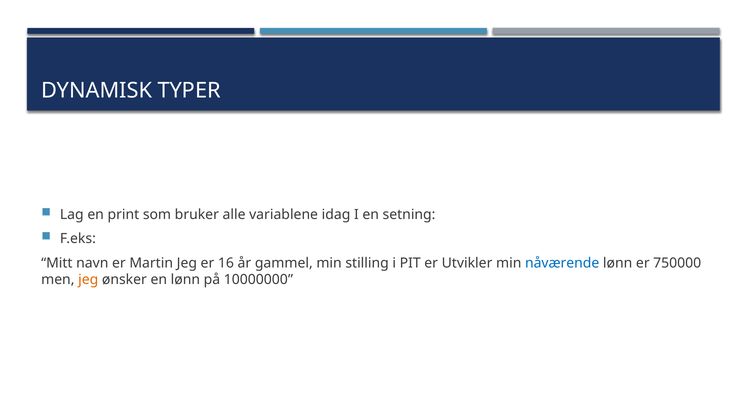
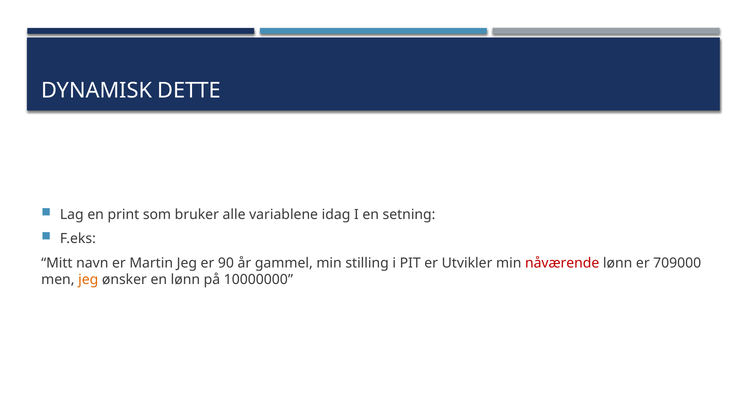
TYPER: TYPER -> DETTE
16: 16 -> 90
nåværende colour: blue -> red
750000: 750000 -> 709000
